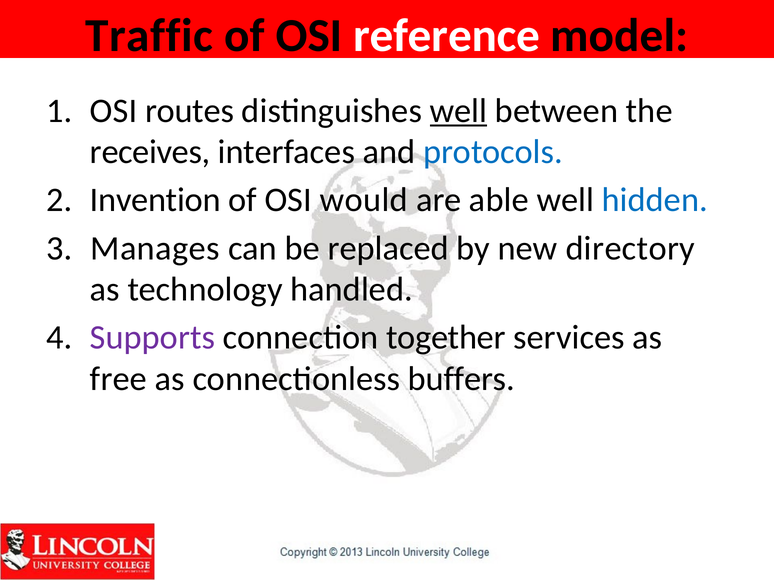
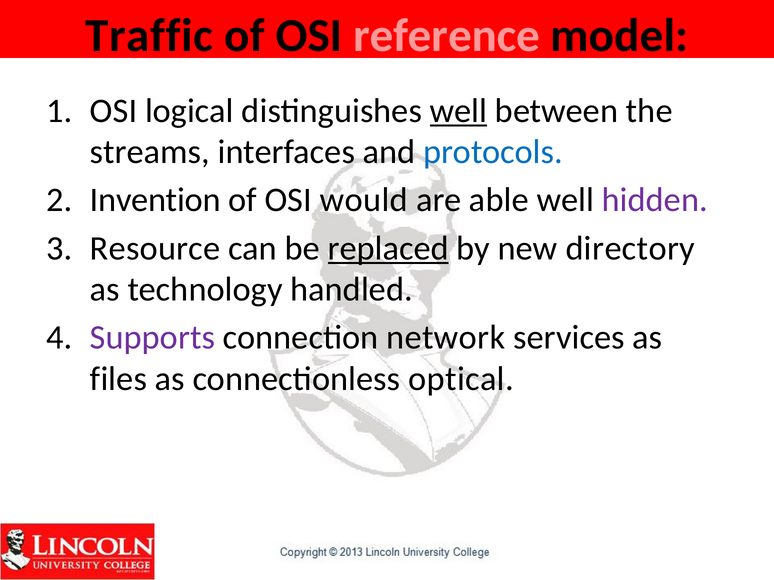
reference colour: white -> pink
routes: routes -> logical
receives: receives -> streams
hidden colour: blue -> purple
Manages: Manages -> Resource
replaced underline: none -> present
together: together -> network
free: free -> files
buffers: buffers -> optical
